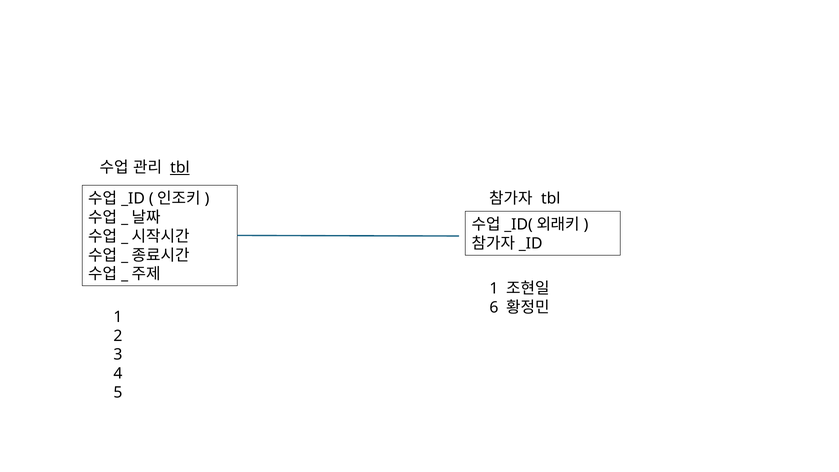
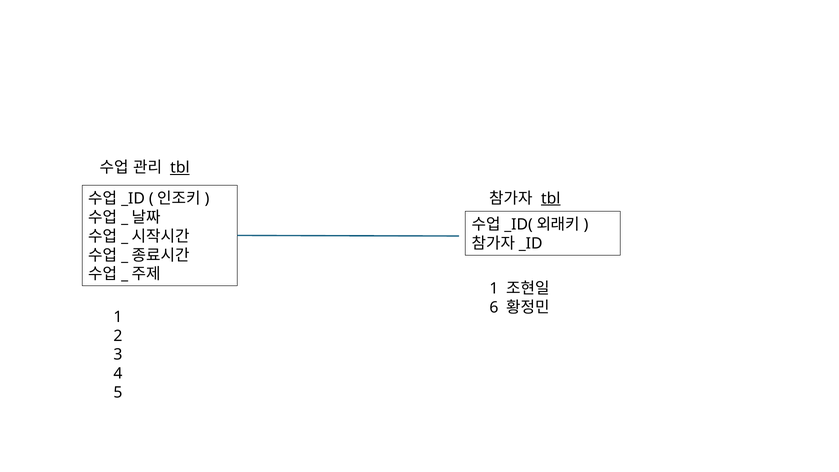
tbl at (551, 198) underline: none -> present
